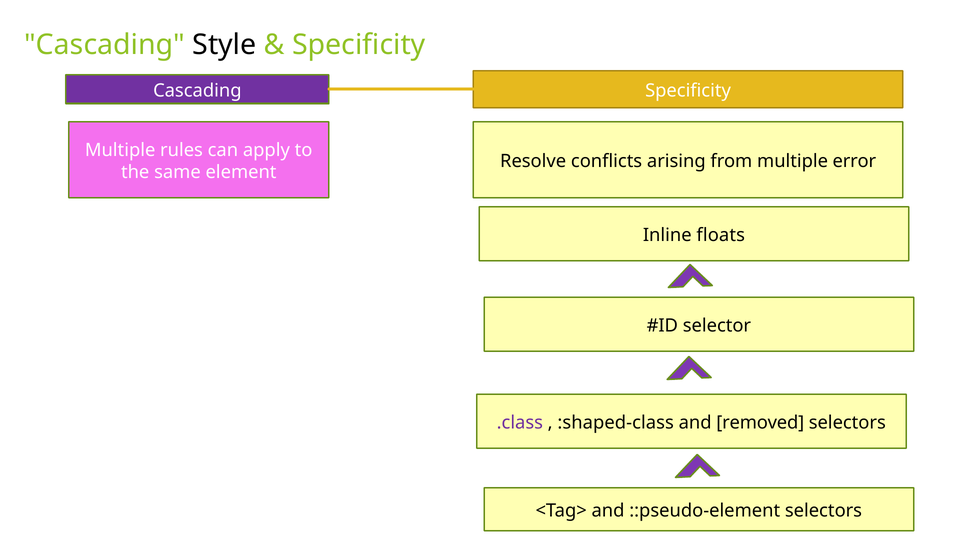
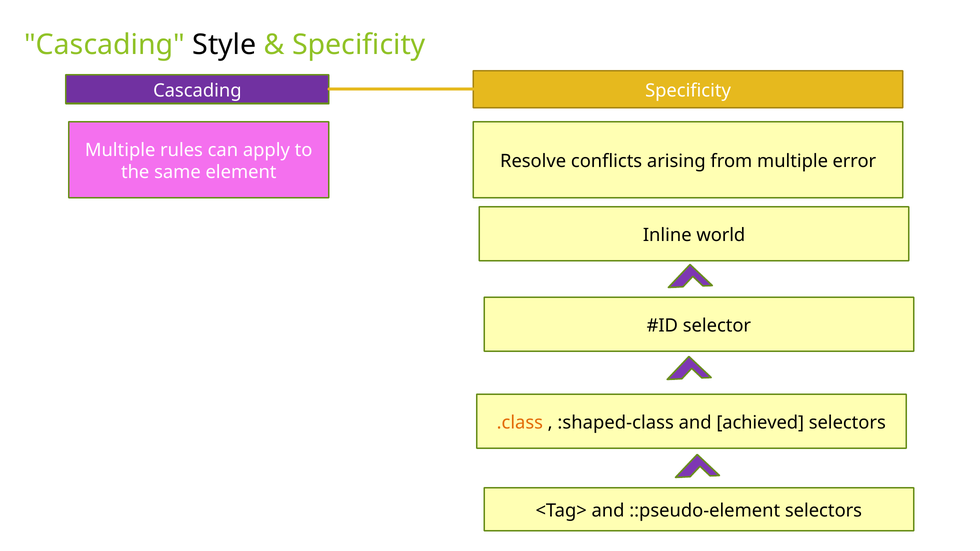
floats: floats -> world
.class colour: purple -> orange
removed: removed -> achieved
